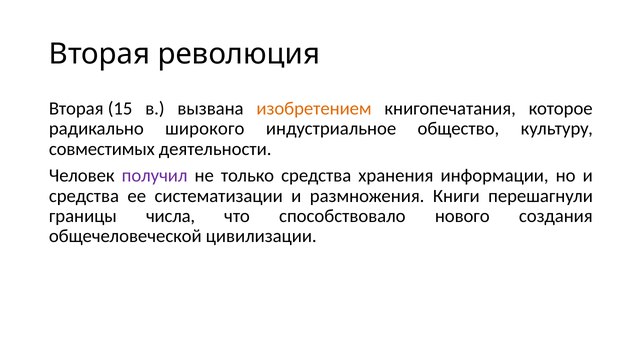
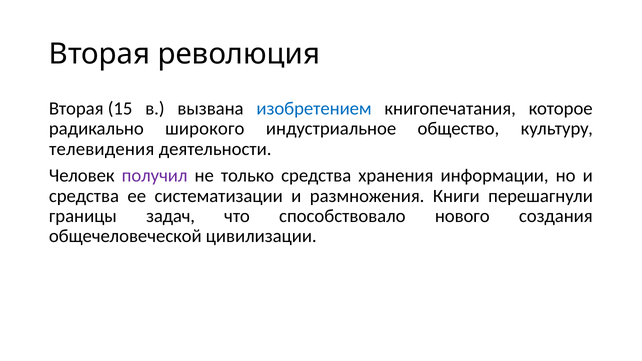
изобретением colour: orange -> blue
совместимых: совместимых -> телевидения
числа: числа -> задач
